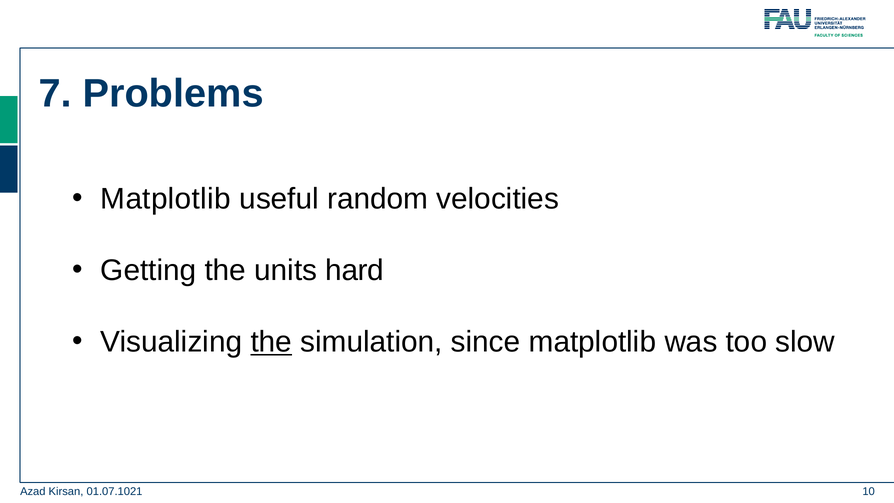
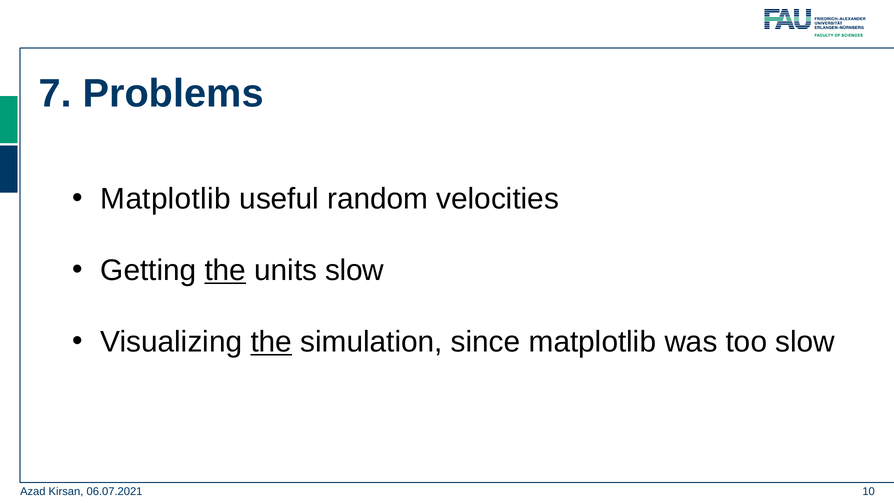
the at (225, 270) underline: none -> present
units hard: hard -> slow
01.07.1021: 01.07.1021 -> 06.07.2021
